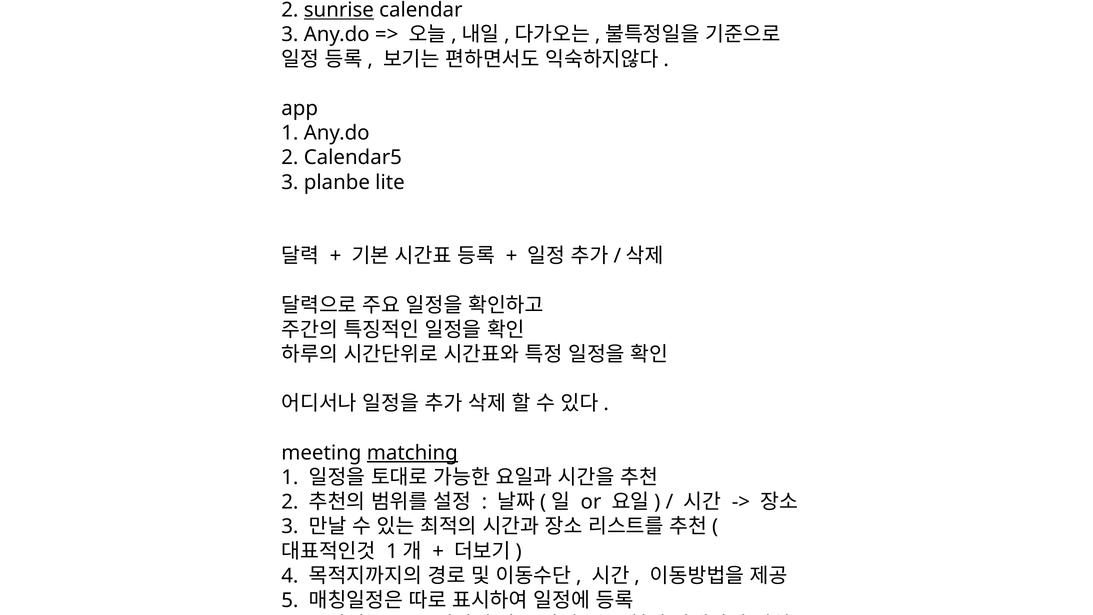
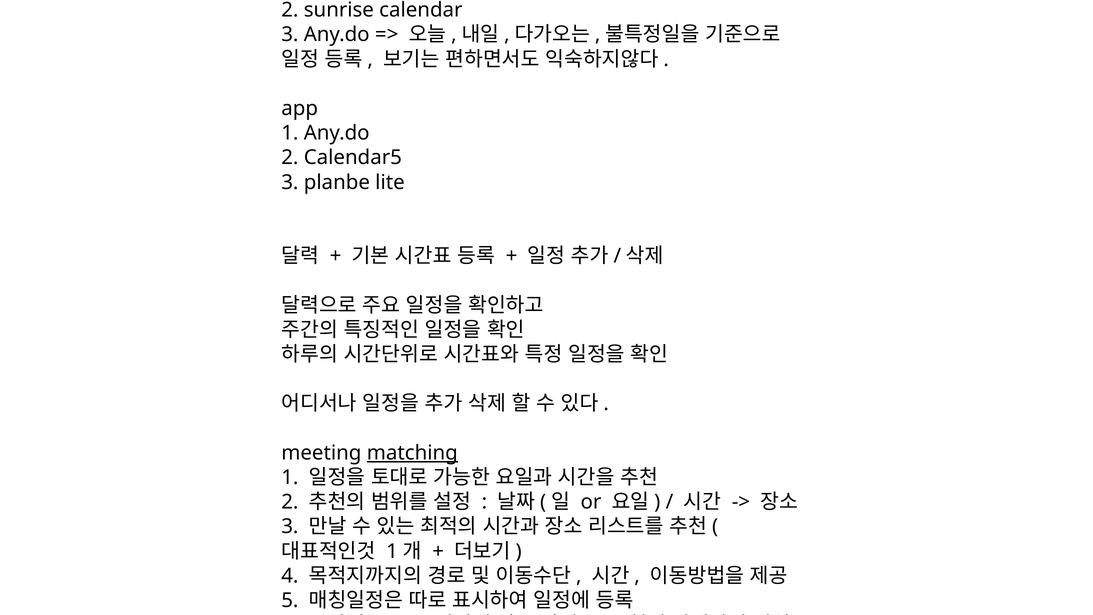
sunrise underline: present -> none
